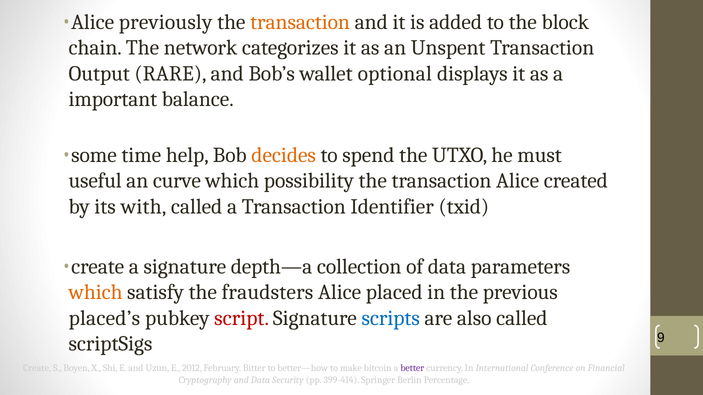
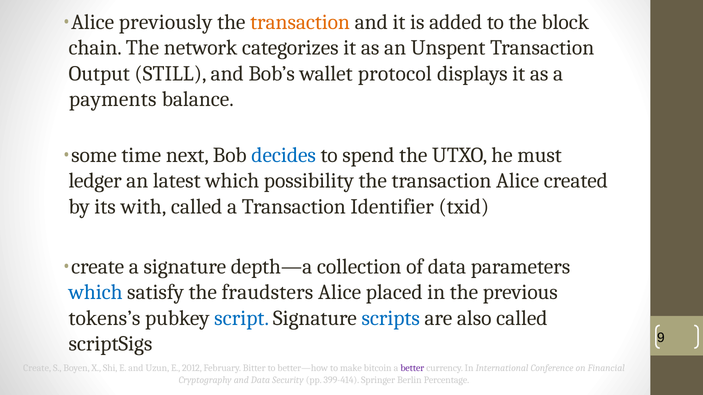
RARE: RARE -> STILL
optional: optional -> protocol
important: important -> payments
help: help -> next
decides colour: orange -> blue
useful: useful -> ledger
curve: curve -> latest
which at (96, 293) colour: orange -> blue
placed’s: placed’s -> tokens’s
script colour: red -> blue
